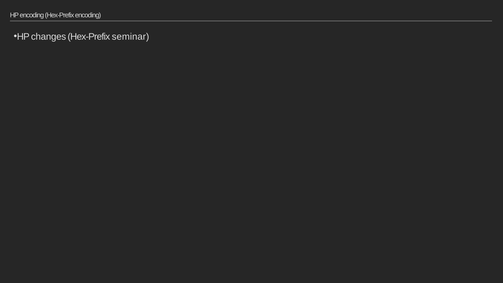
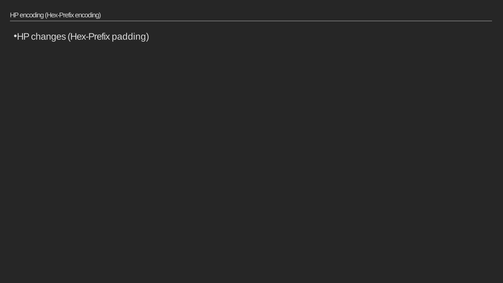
seminar: seminar -> padding
